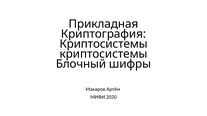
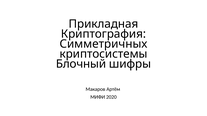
Криптосистемы at (104, 44): Криптосистемы -> Симметричных
